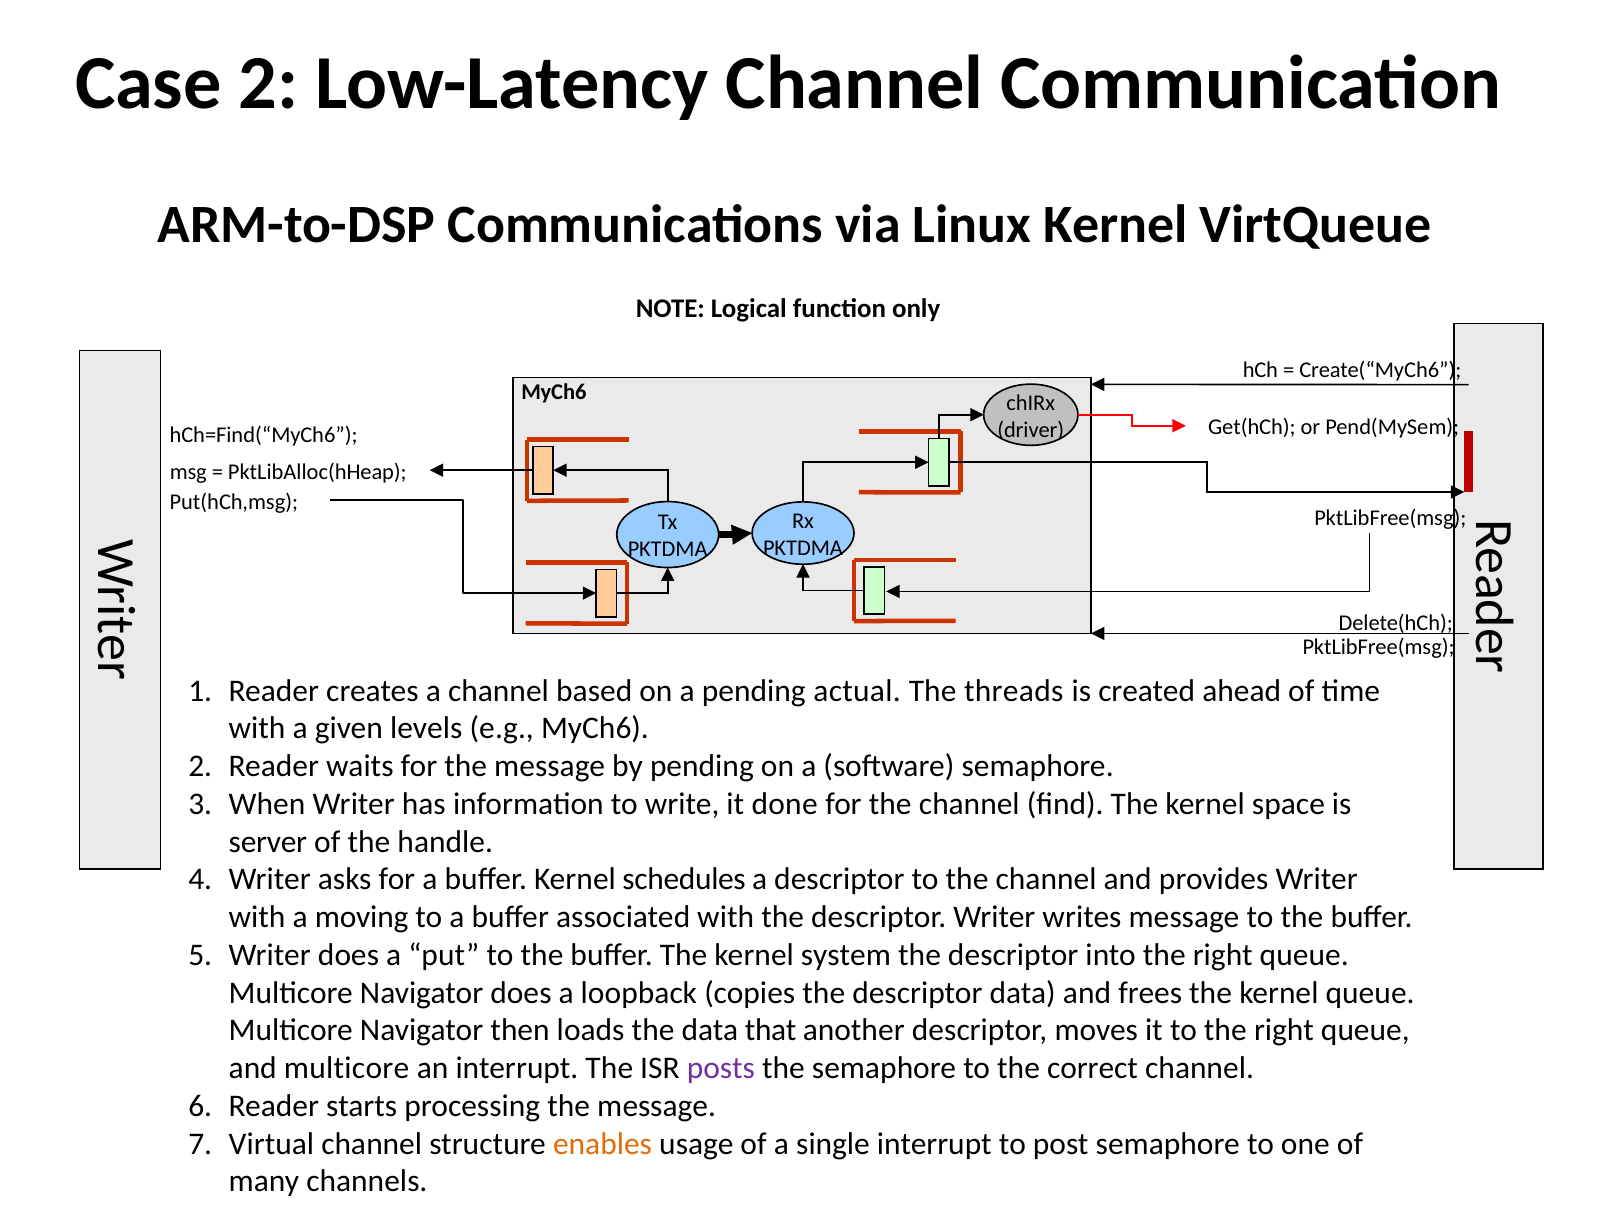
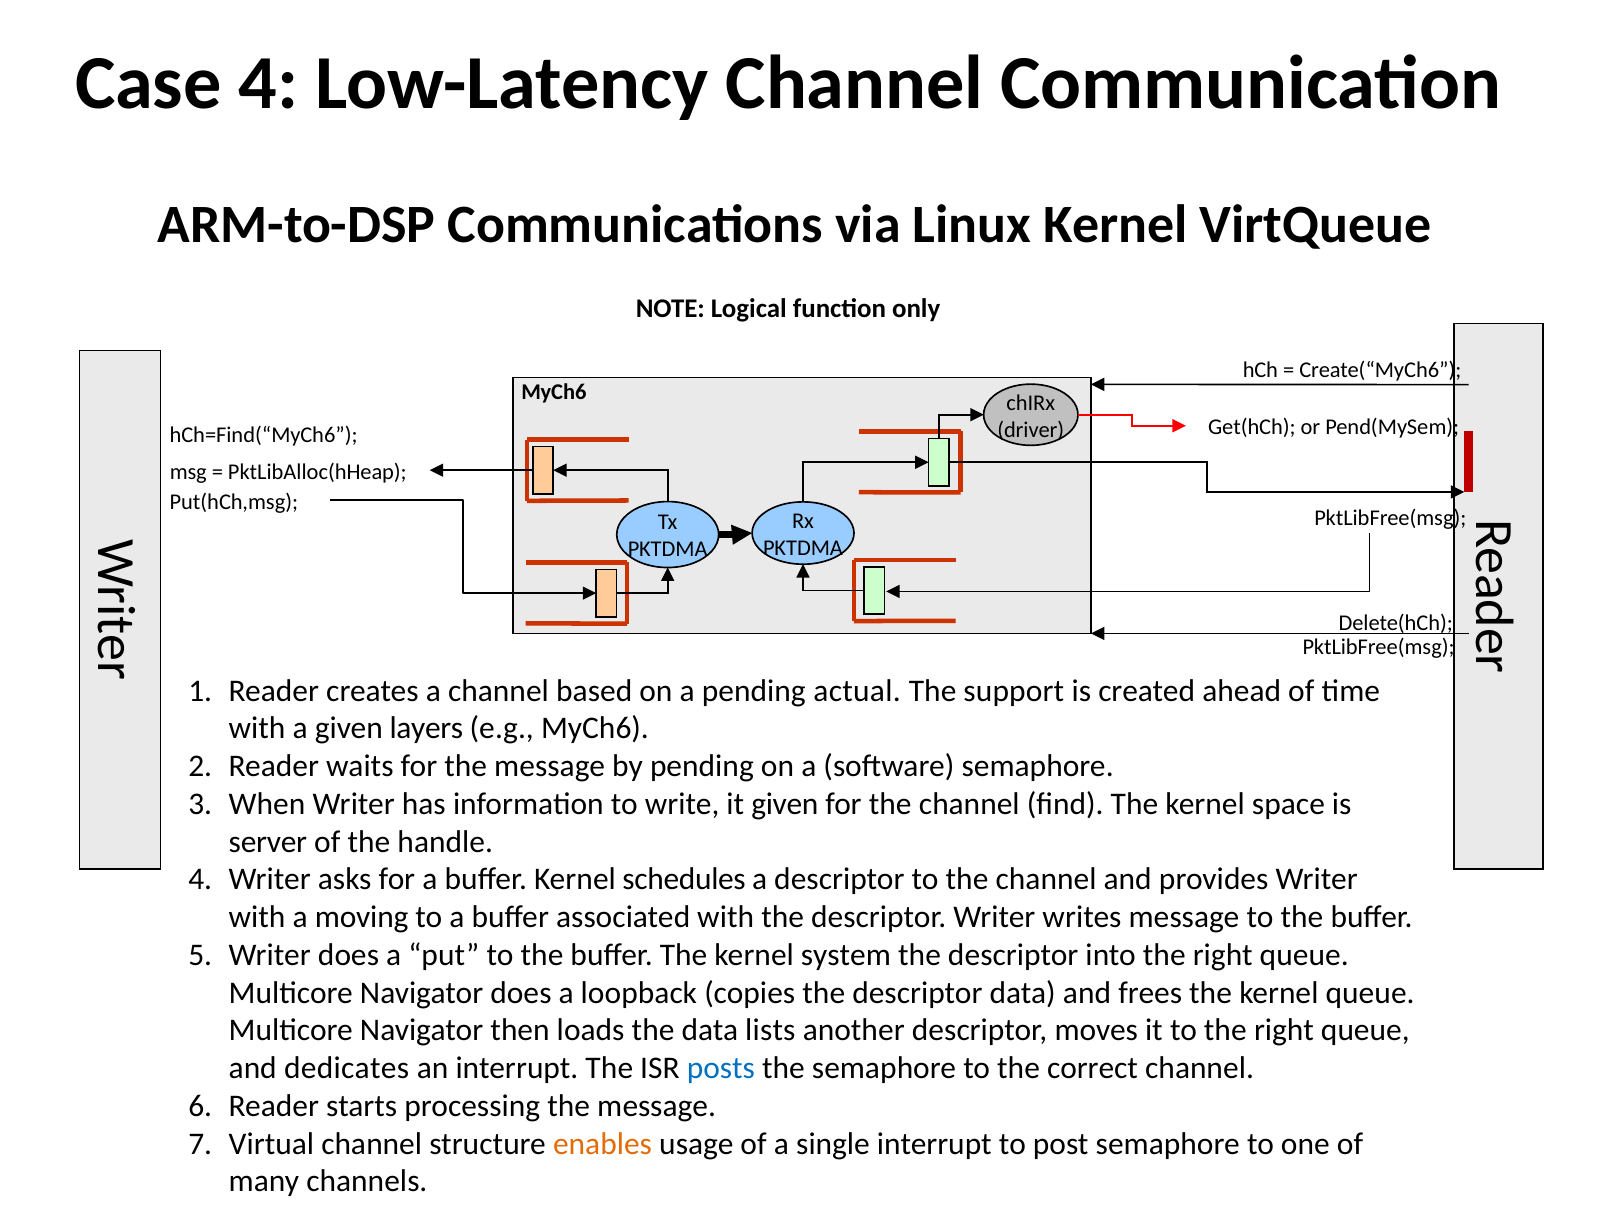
Case 2: 2 -> 4
threads: threads -> support
levels: levels -> layers
it done: done -> given
that: that -> lists
and multicore: multicore -> dedicates
posts colour: purple -> blue
